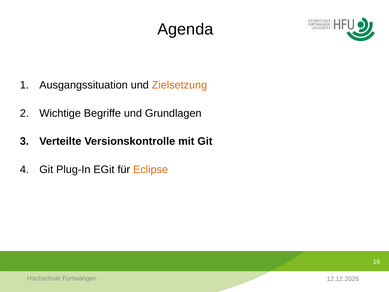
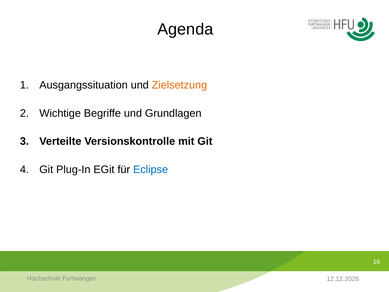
Eclipse colour: orange -> blue
